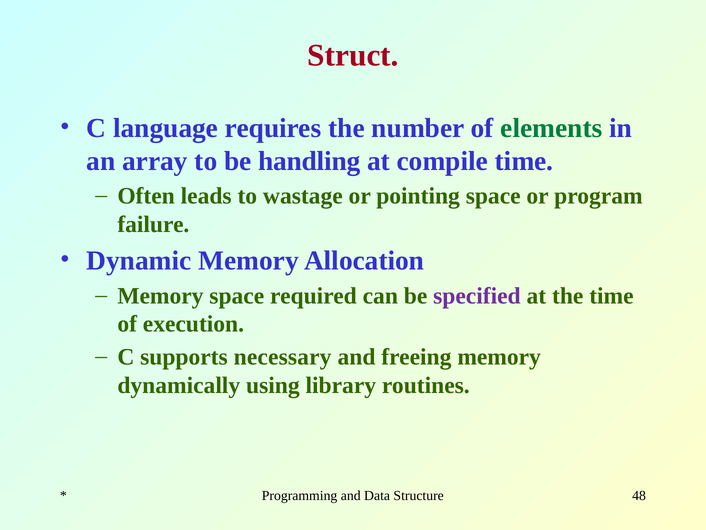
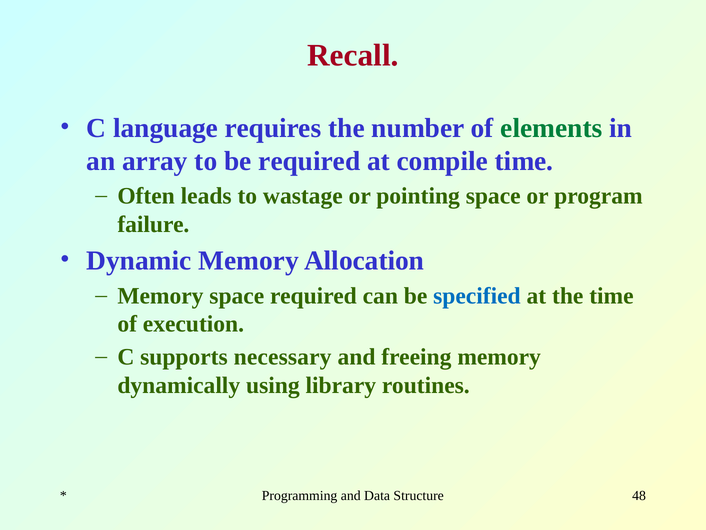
Struct: Struct -> Recall
be handling: handling -> required
specified colour: purple -> blue
